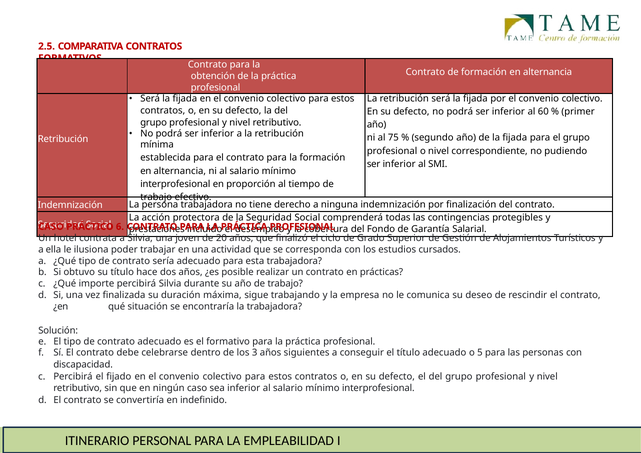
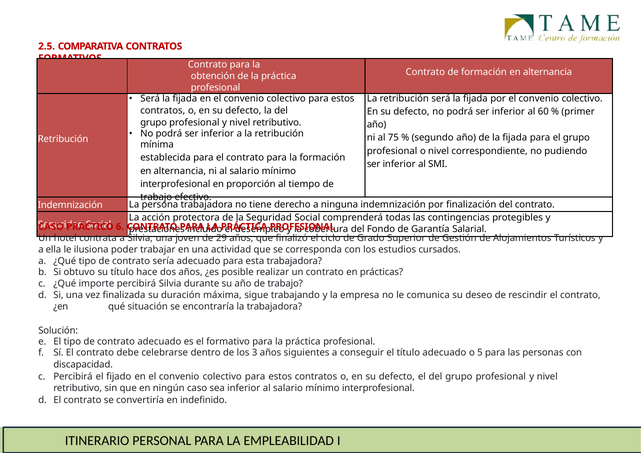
20: 20 -> 29
